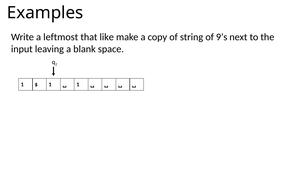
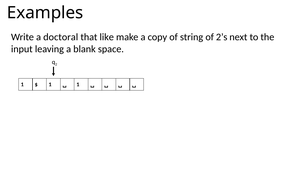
leftmost: leftmost -> doctoral
9’s: 9’s -> 2’s
